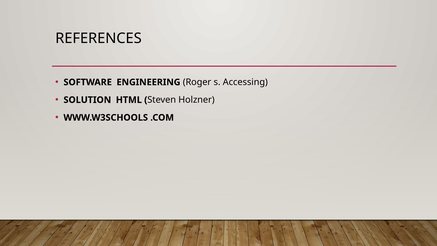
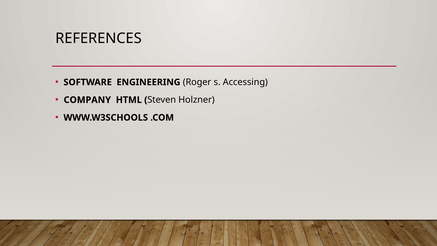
SOLUTION: SOLUTION -> COMPANY
